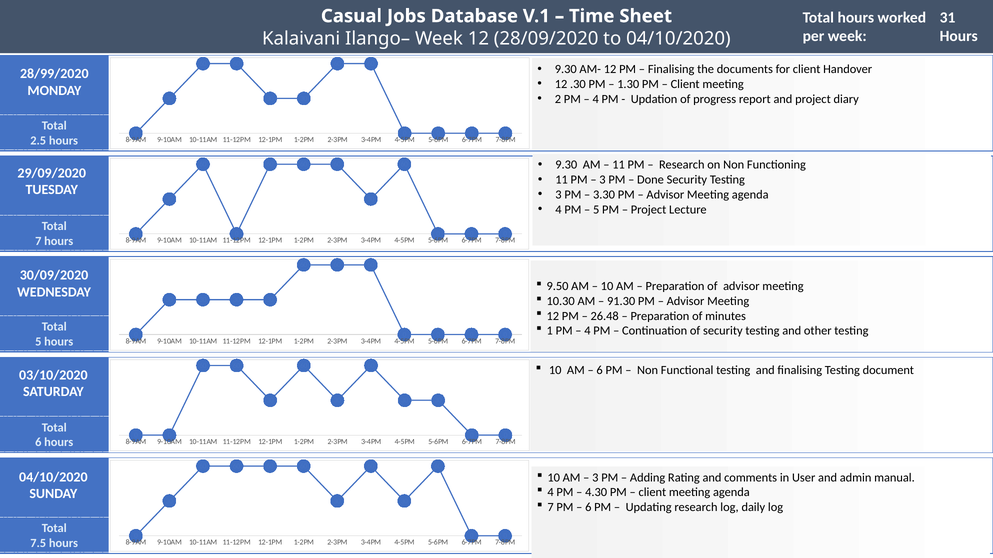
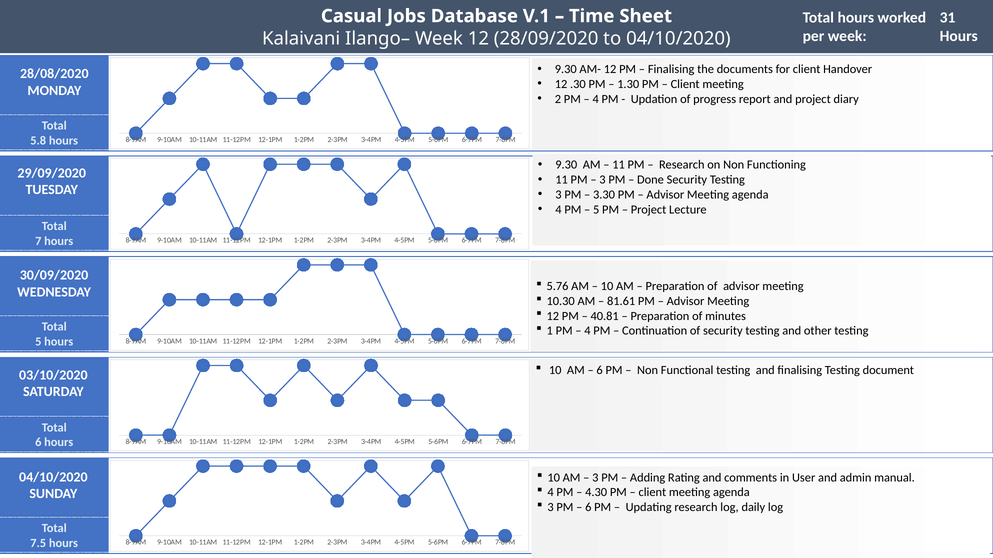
28/99/2020: 28/99/2020 -> 28/08/2020
2.5: 2.5 -> 5.8
9.50: 9.50 -> 5.76
91.30: 91.30 -> 81.61
26.48: 26.48 -> 40.81
7 at (551, 508): 7 -> 3
